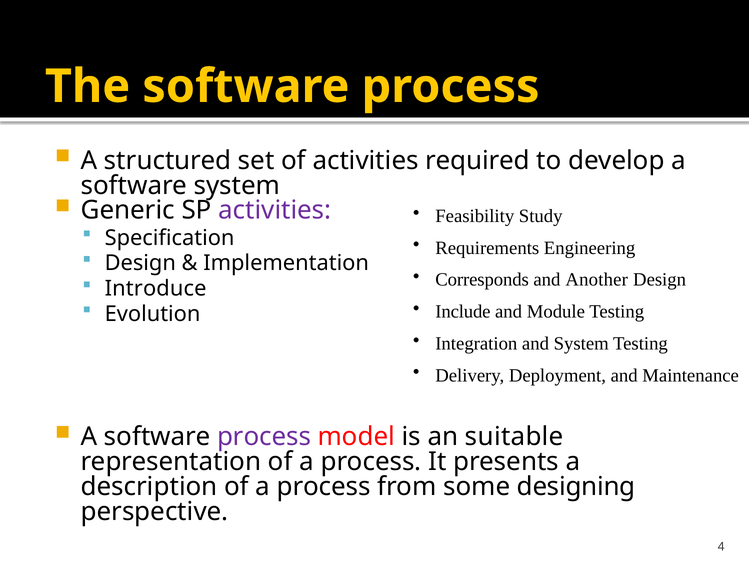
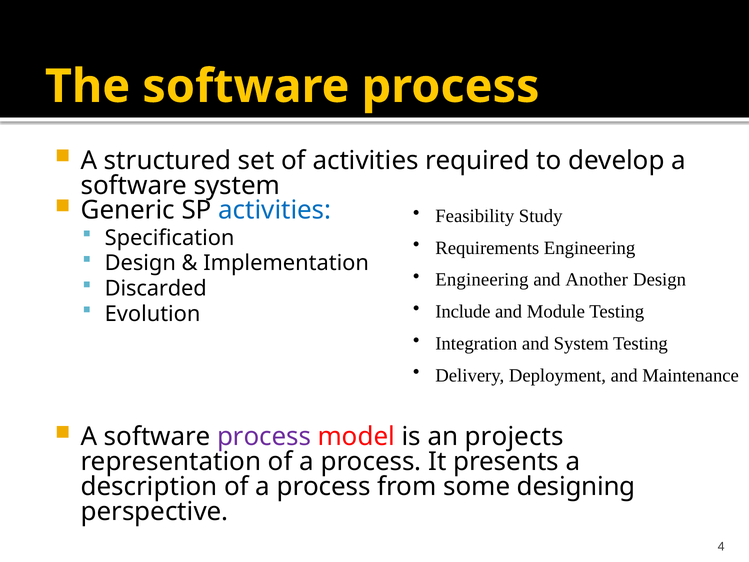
activities at (275, 210) colour: purple -> blue
Corresponds at (482, 280): Corresponds -> Engineering
Introduce: Introduce -> Discarded
suitable: suitable -> projects
